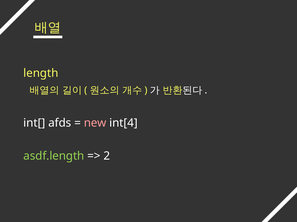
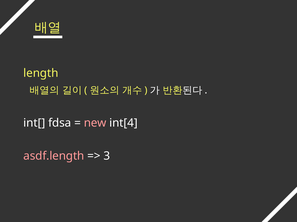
afds: afds -> fdsa
asdf.length colour: light green -> pink
2: 2 -> 3
